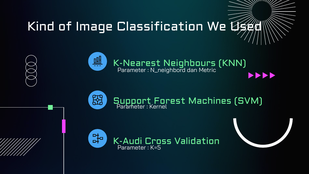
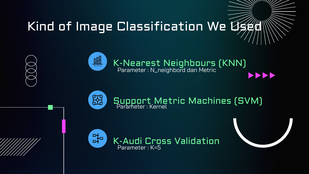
Support Forest: Forest -> Metric
